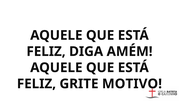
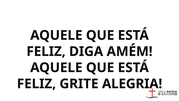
MOTIVO: MOTIVO -> ALEGRIA
